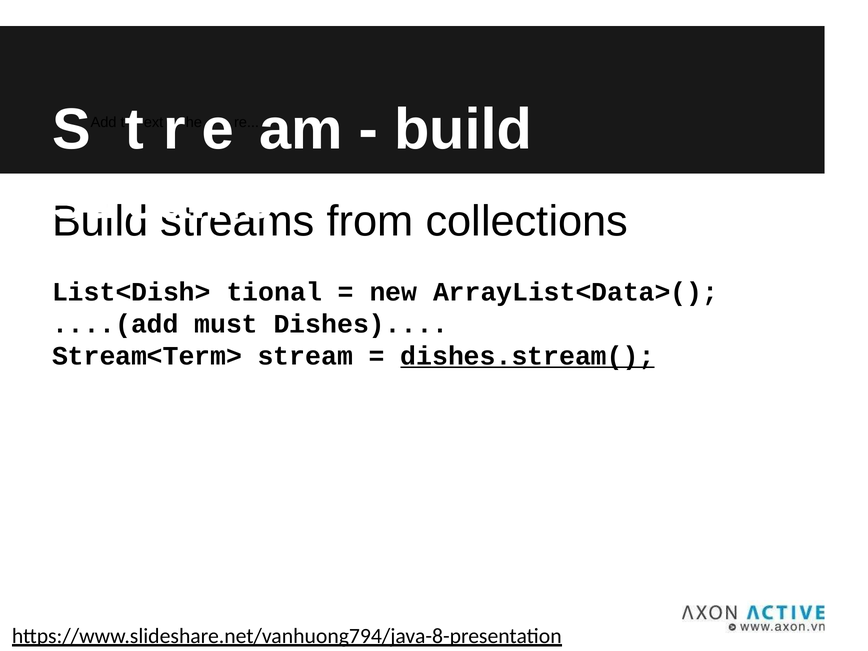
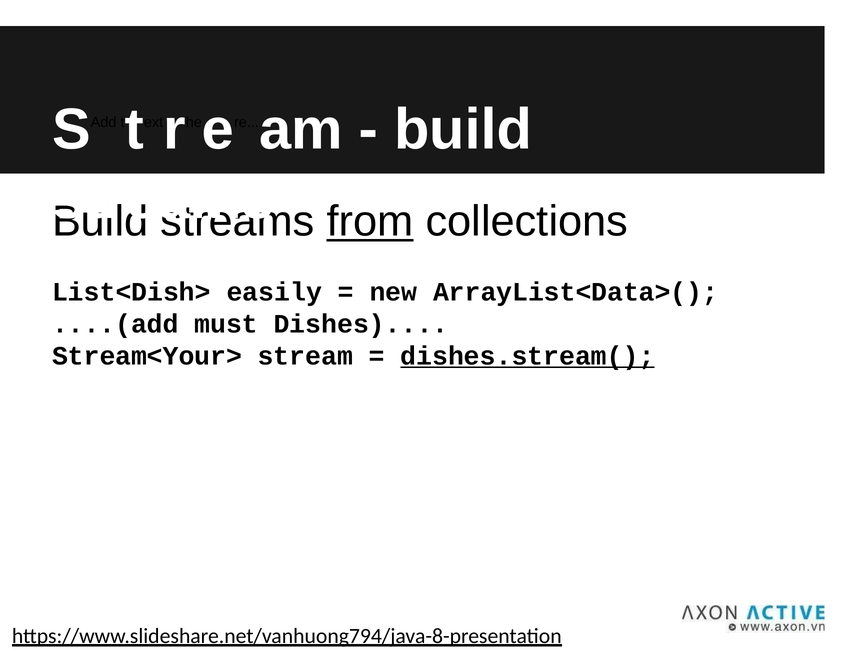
from underline: none -> present
tional: tional -> easily
Stream<Term>: Stream<Term> -> Stream<Your>
